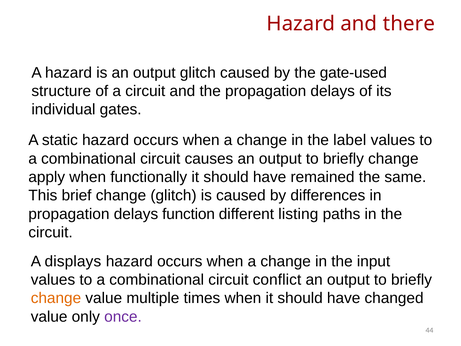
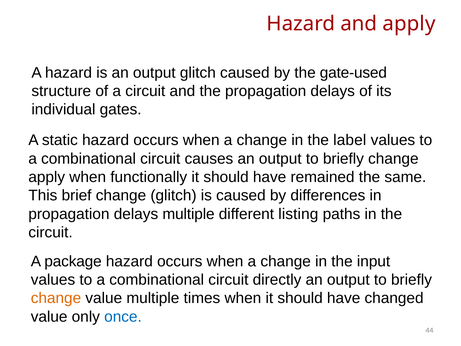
and there: there -> apply
delays function: function -> multiple
displays: displays -> package
conflict: conflict -> directly
once colour: purple -> blue
